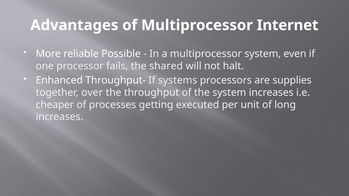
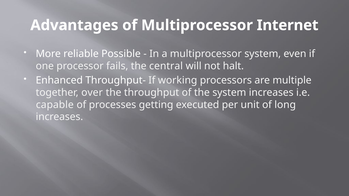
shared: shared -> central
systems: systems -> working
supplies: supplies -> multiple
cheaper: cheaper -> capable
